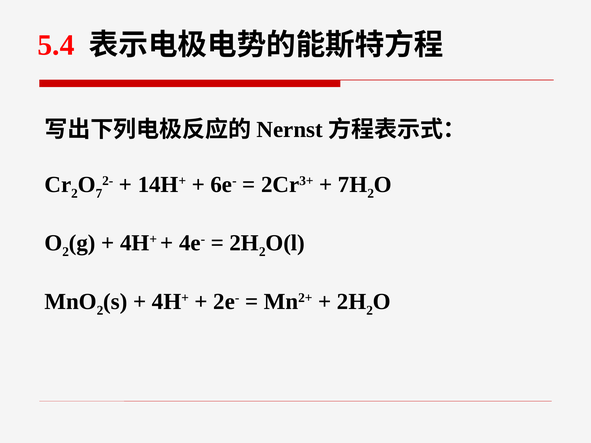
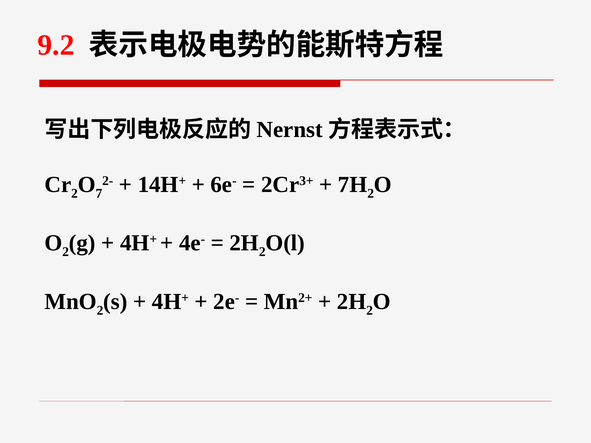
5.4: 5.4 -> 9.2
